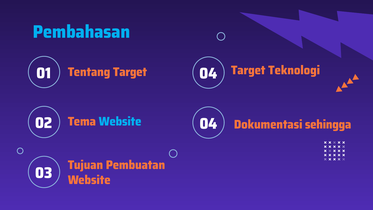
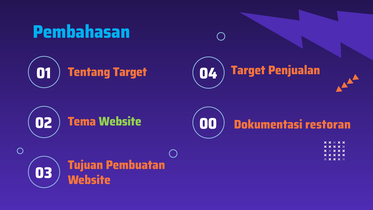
Teknologi: Teknologi -> Penjualan
Website at (120, 121) colour: light blue -> light green
02 04: 04 -> 00
sehingga: sehingga -> restoran
